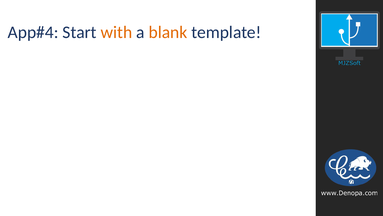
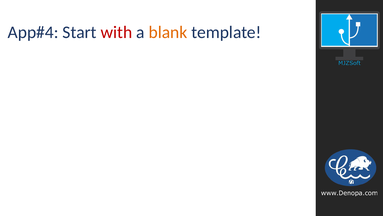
with colour: orange -> red
